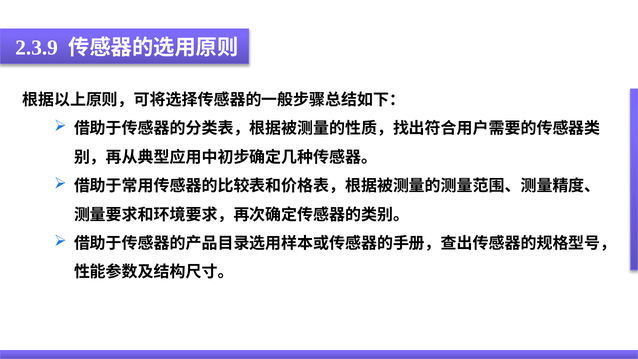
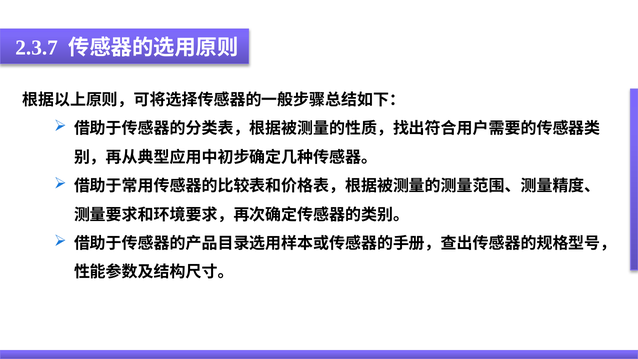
2.3.9: 2.3.9 -> 2.3.7
